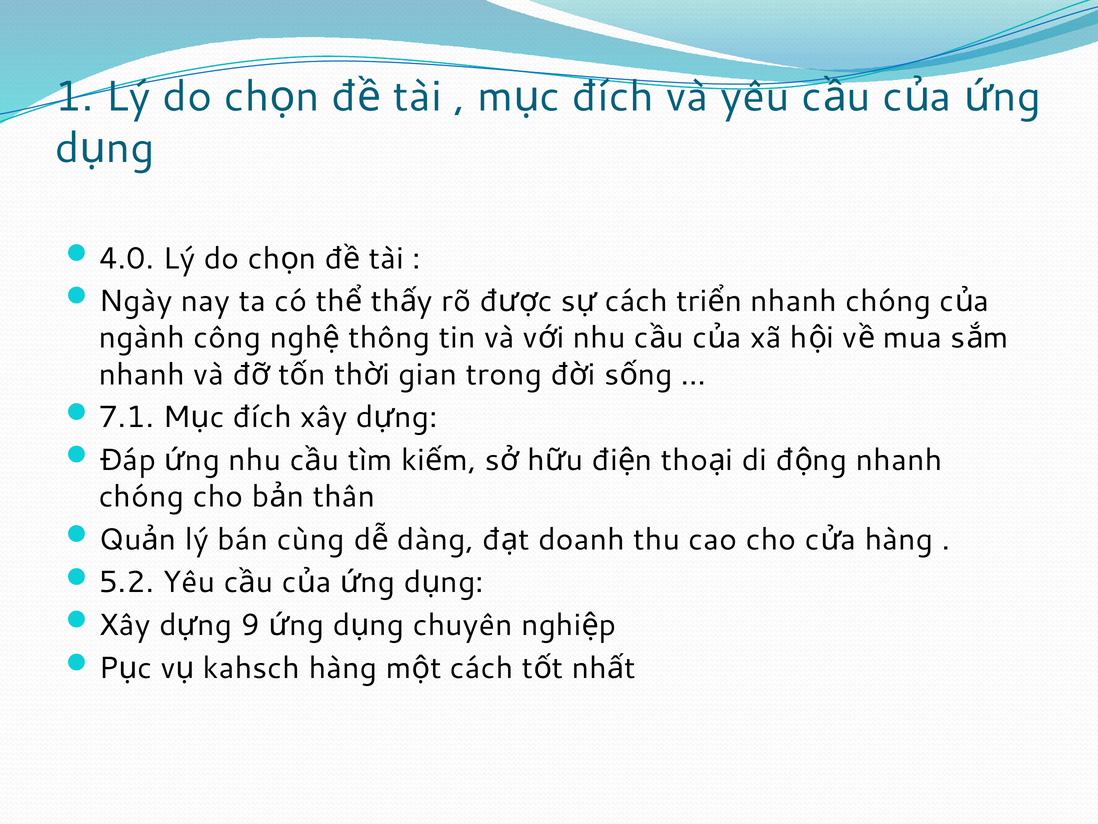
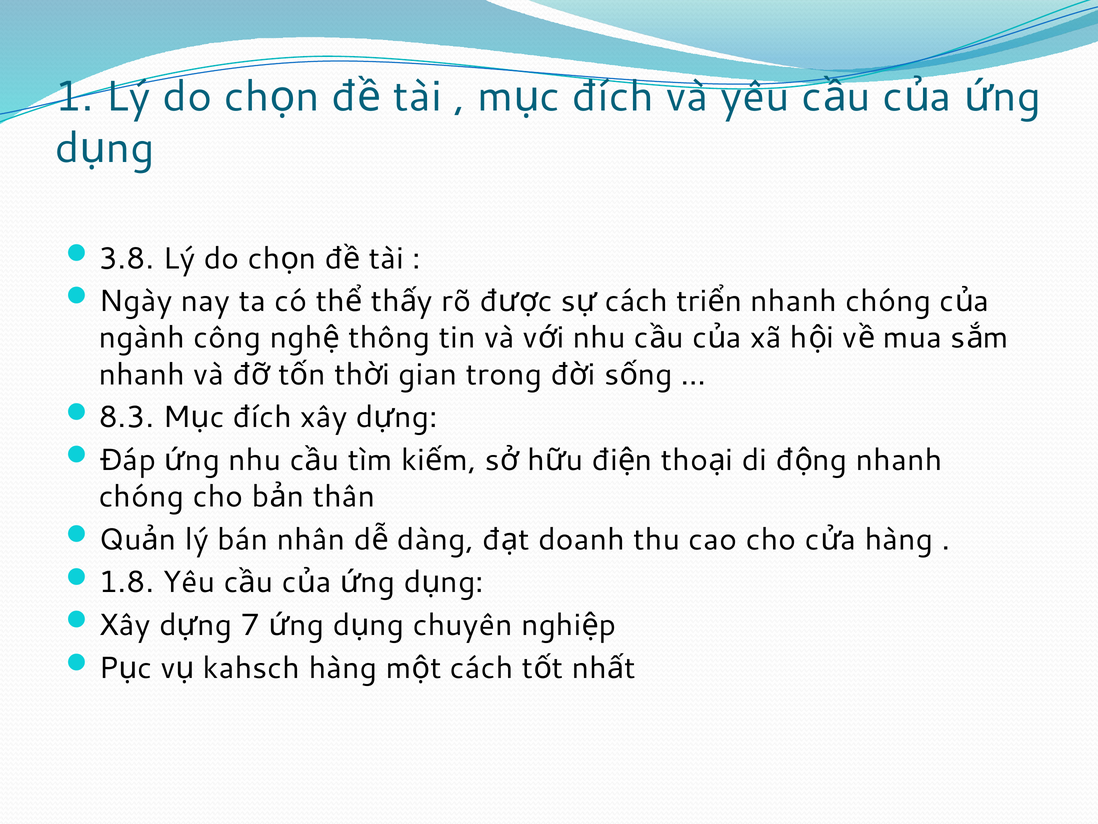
4.0: 4.0 -> 3.8
7.1: 7.1 -> 8.3
cùng: cùng -> nhân
5.2: 5.2 -> 1.8
9: 9 -> 7
